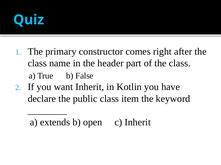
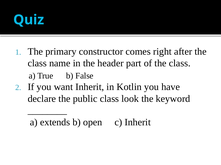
item: item -> look
